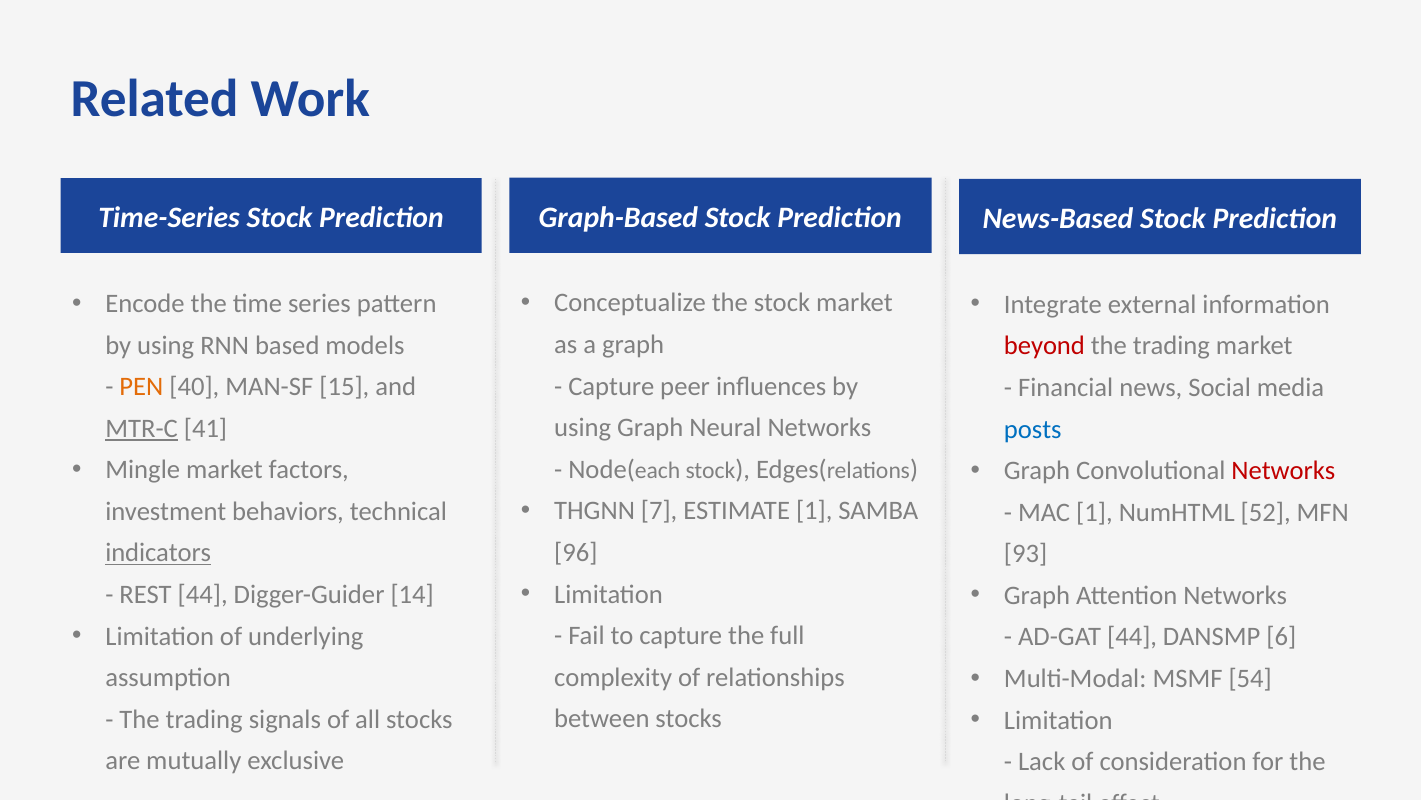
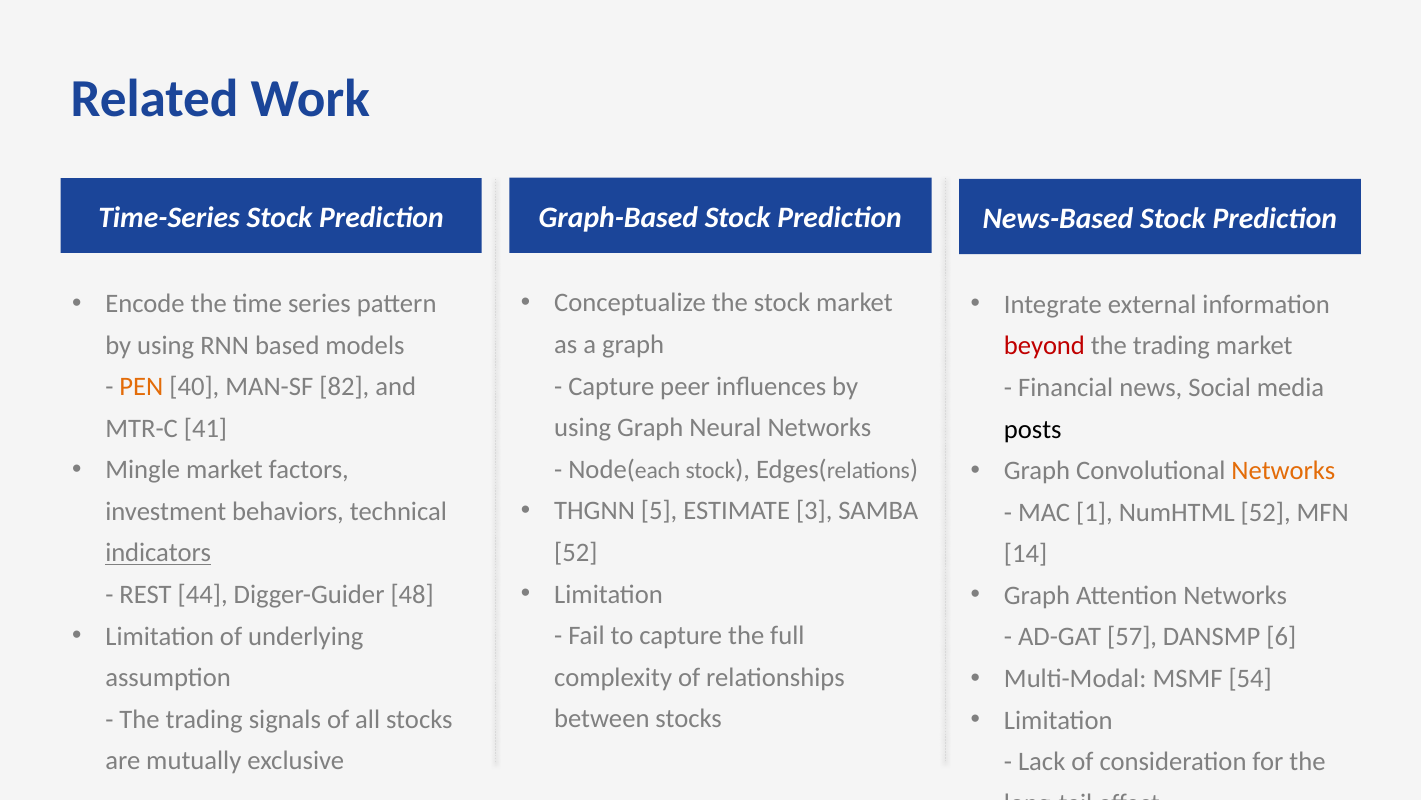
15: 15 -> 82
MTR-C underline: present -> none
posts colour: blue -> black
Networks at (1283, 470) colour: red -> orange
7: 7 -> 5
ESTIMATE 1: 1 -> 3
96 at (576, 552): 96 -> 52
93: 93 -> 14
14: 14 -> 48
AD-GAT 44: 44 -> 57
